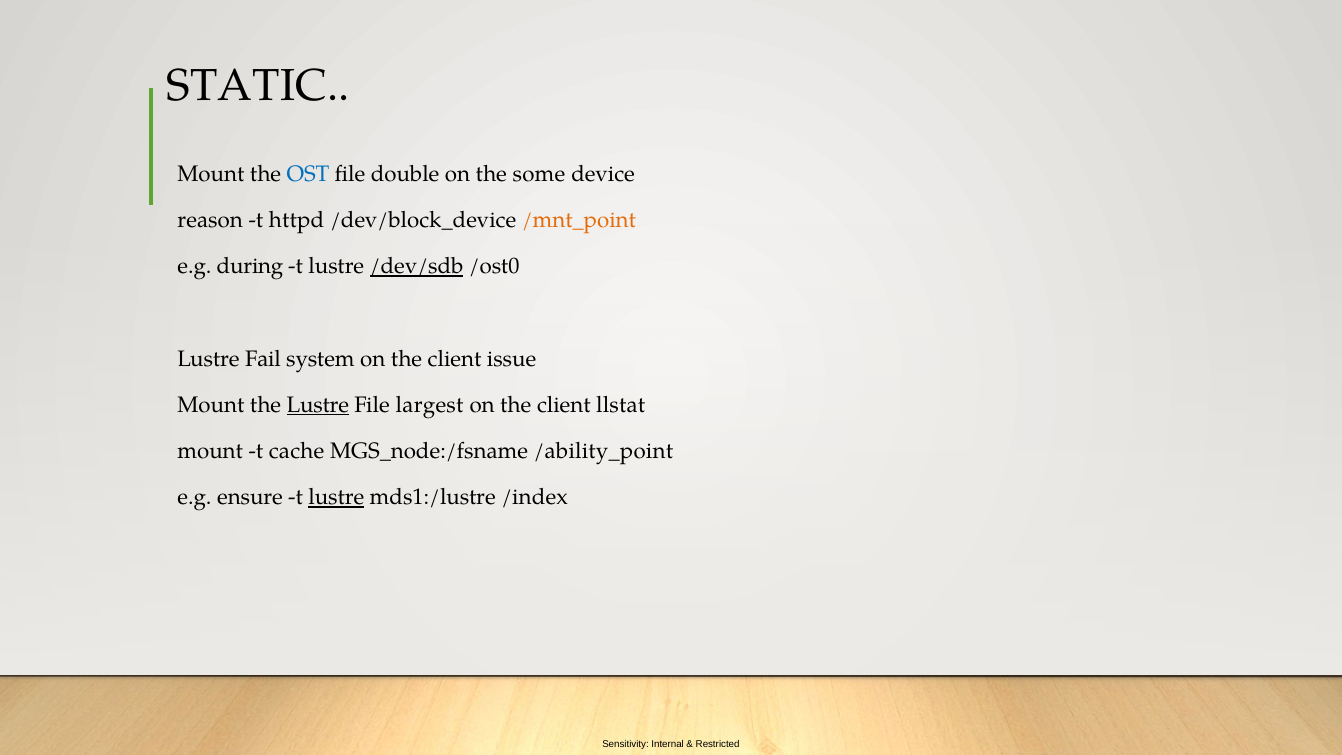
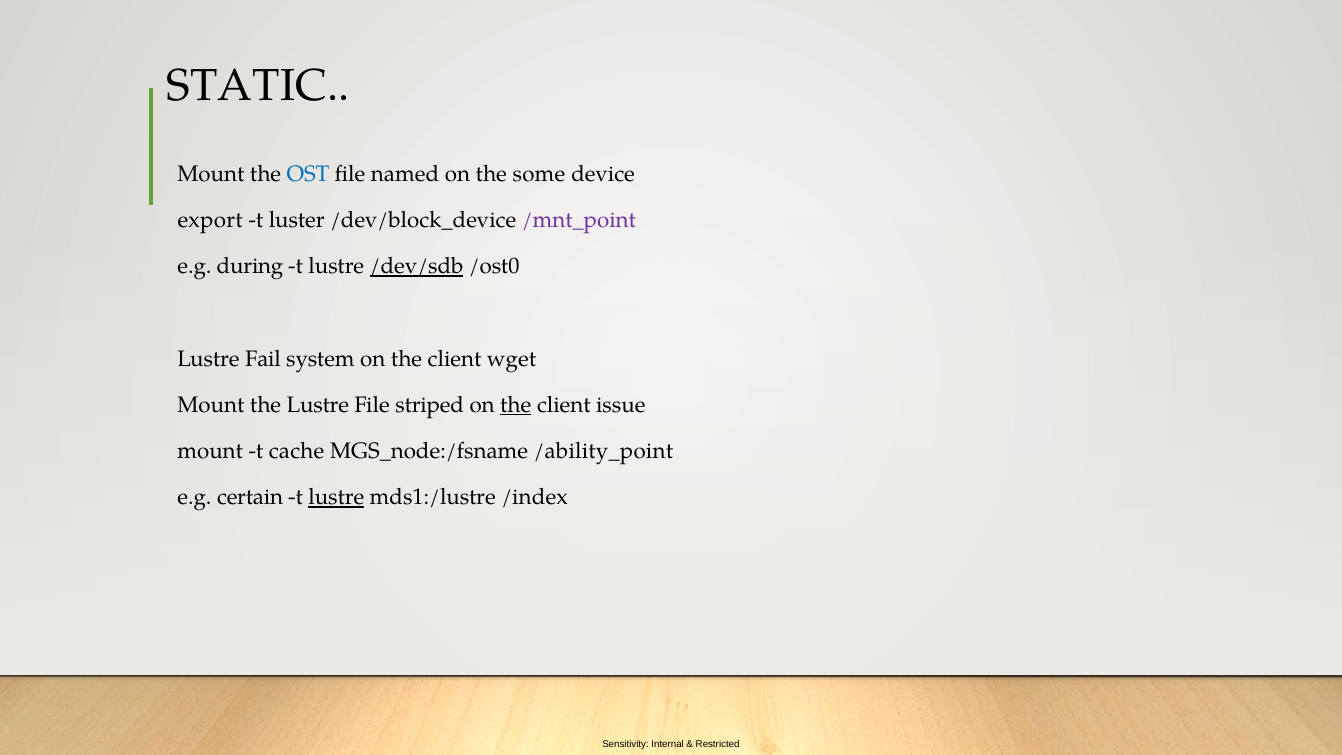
double: double -> named
reason: reason -> export
httpd: httpd -> luster
/mnt_point colour: orange -> purple
issue: issue -> wget
Lustre at (318, 405) underline: present -> none
largest: largest -> striped
the at (516, 405) underline: none -> present
llstat: llstat -> issue
ensure: ensure -> certain
